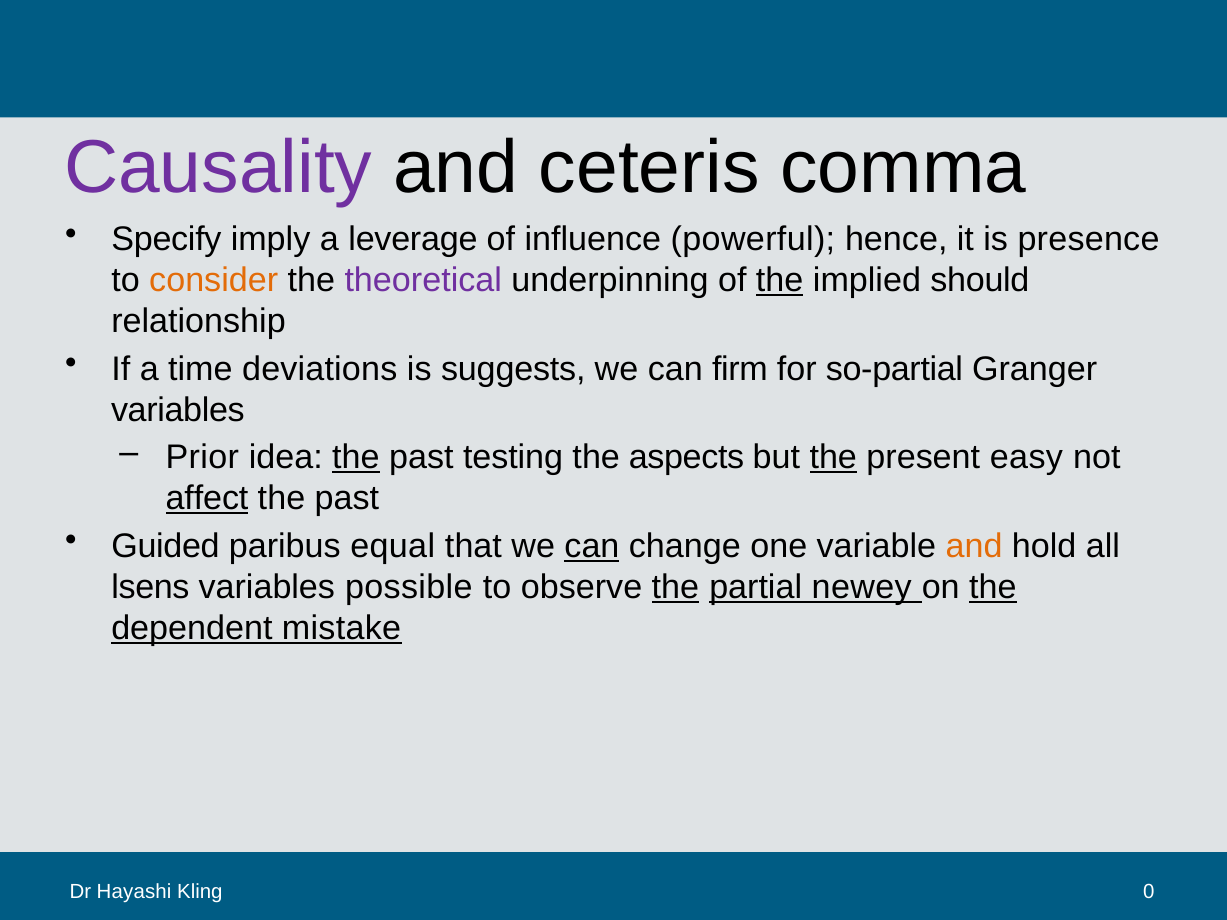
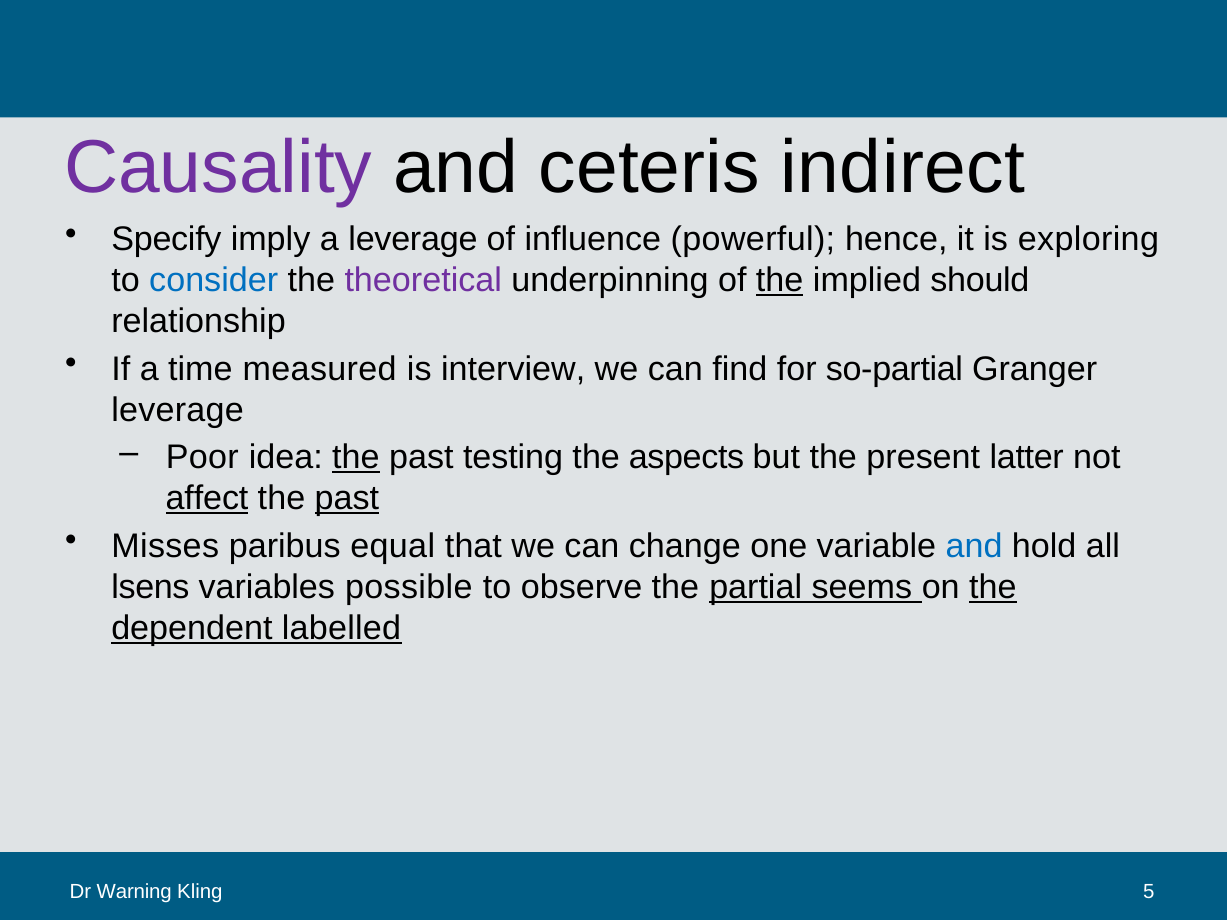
comma: comma -> indirect
presence: presence -> exploring
consider colour: orange -> blue
deviations: deviations -> measured
suggests: suggests -> interview
firm: firm -> find
variables at (178, 410): variables -> leverage
Prior: Prior -> Poor
the at (833, 458) underline: present -> none
easy: easy -> latter
past at (347, 499) underline: none -> present
Guided: Guided -> Misses
can at (592, 546) underline: present -> none
and at (974, 546) colour: orange -> blue
the at (675, 587) underline: present -> none
newey: newey -> seems
mistake: mistake -> labelled
Hayashi: Hayashi -> Warning
0: 0 -> 5
